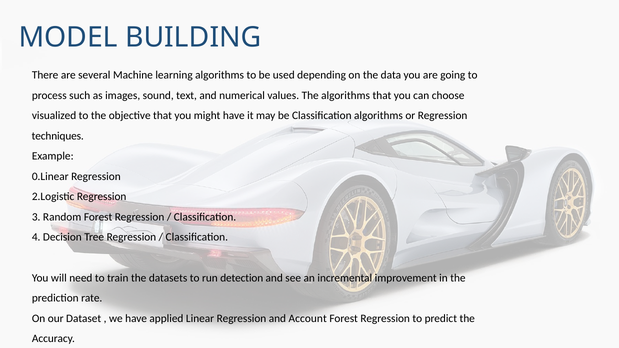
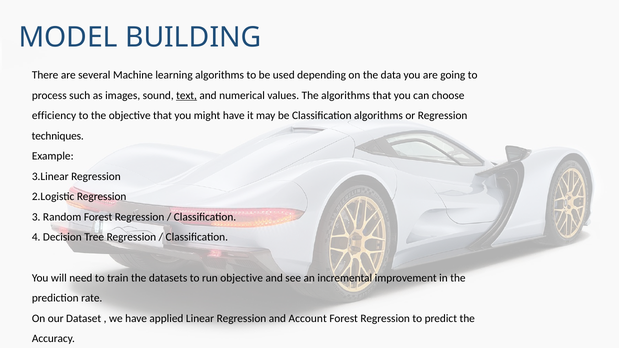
text underline: none -> present
visualized: visualized -> efficiency
0.Linear: 0.Linear -> 3.Linear
run detection: detection -> objective
